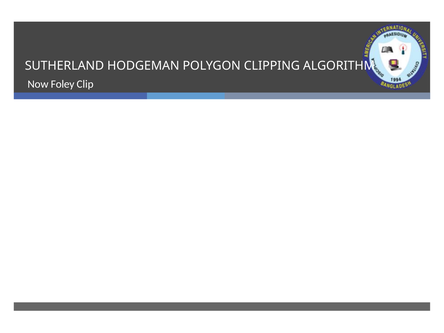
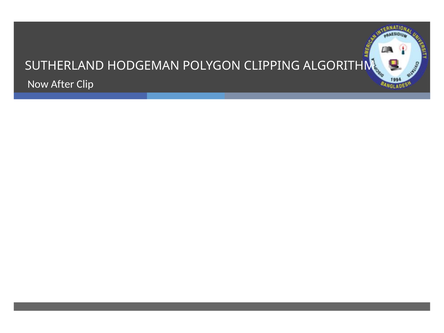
Foley: Foley -> After
